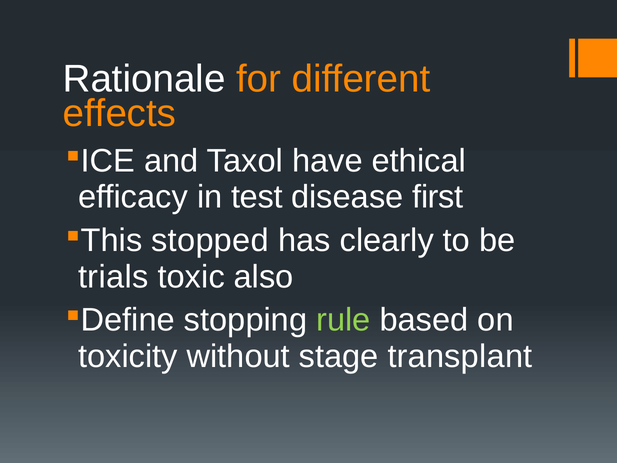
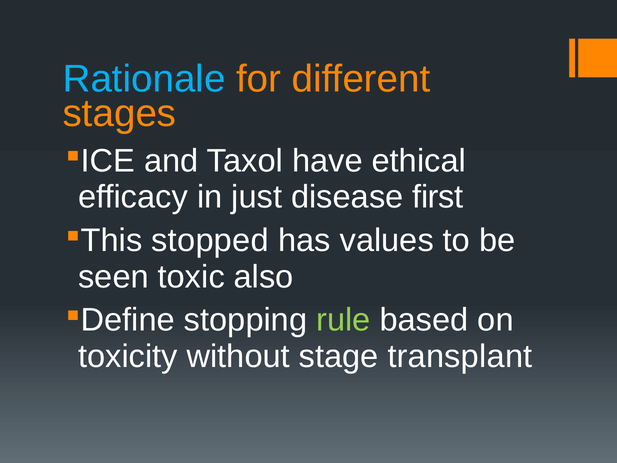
Rationale colour: white -> light blue
effects: effects -> stages
test: test -> just
clearly: clearly -> values
trials: trials -> seen
